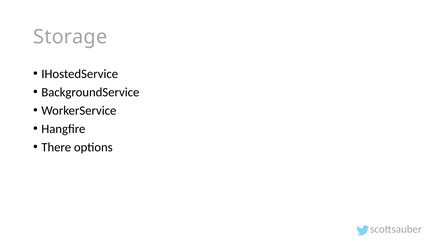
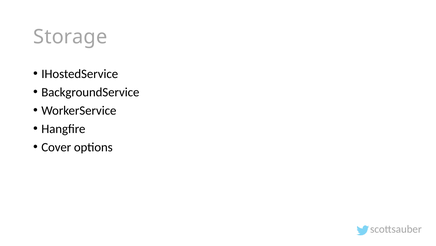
There: There -> Cover
